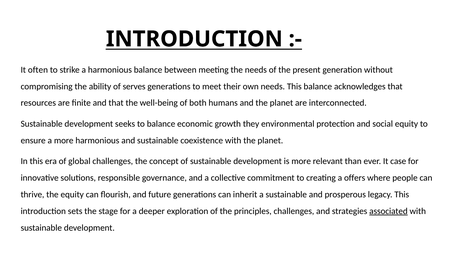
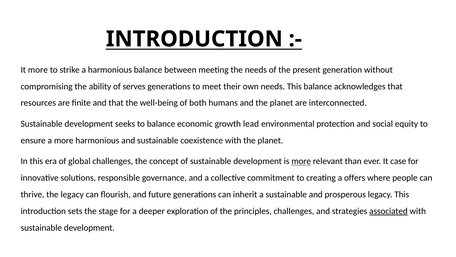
It often: often -> more
they: they -> lead
more at (301, 161) underline: none -> present
the equity: equity -> legacy
